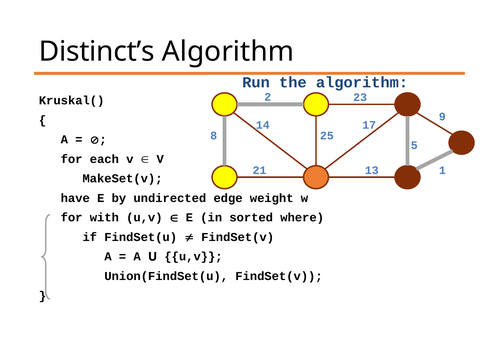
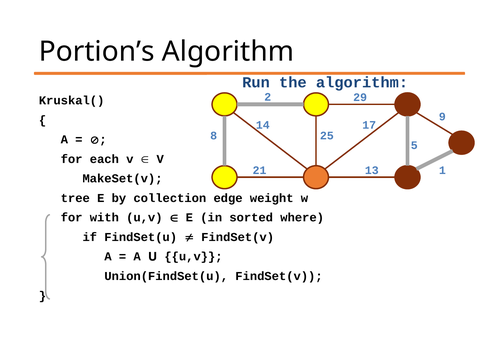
Distinct’s: Distinct’s -> Portion’s
23: 23 -> 29
have: have -> tree
undirected: undirected -> collection
